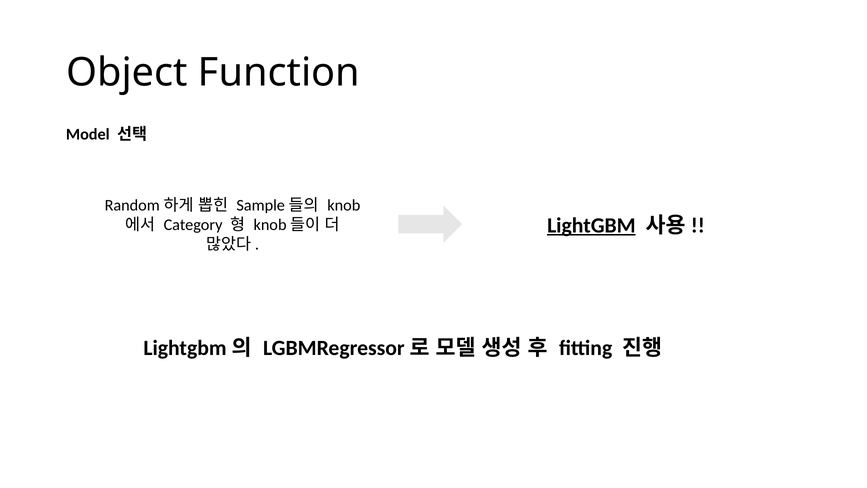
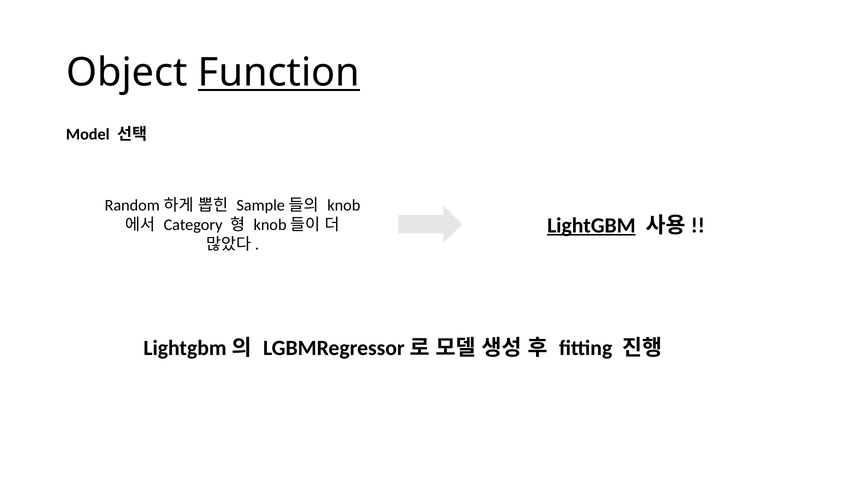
Function underline: none -> present
